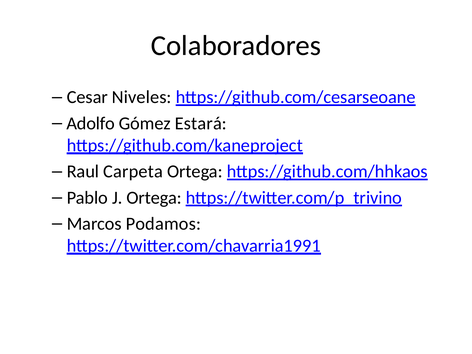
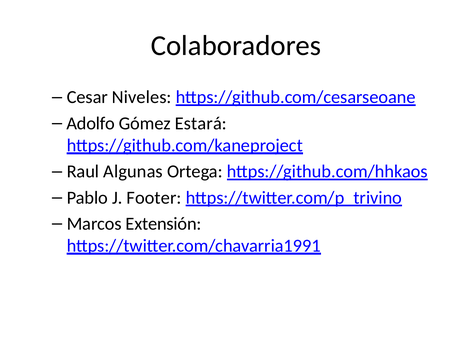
Carpeta: Carpeta -> Algunas
J Ortega: Ortega -> Footer
Podamos: Podamos -> Extensión
